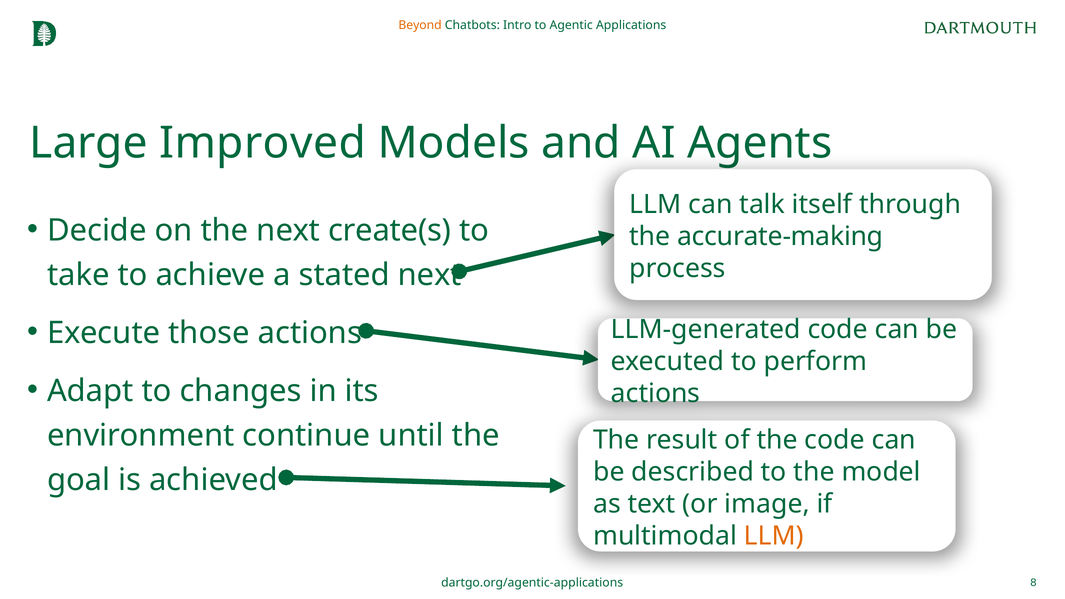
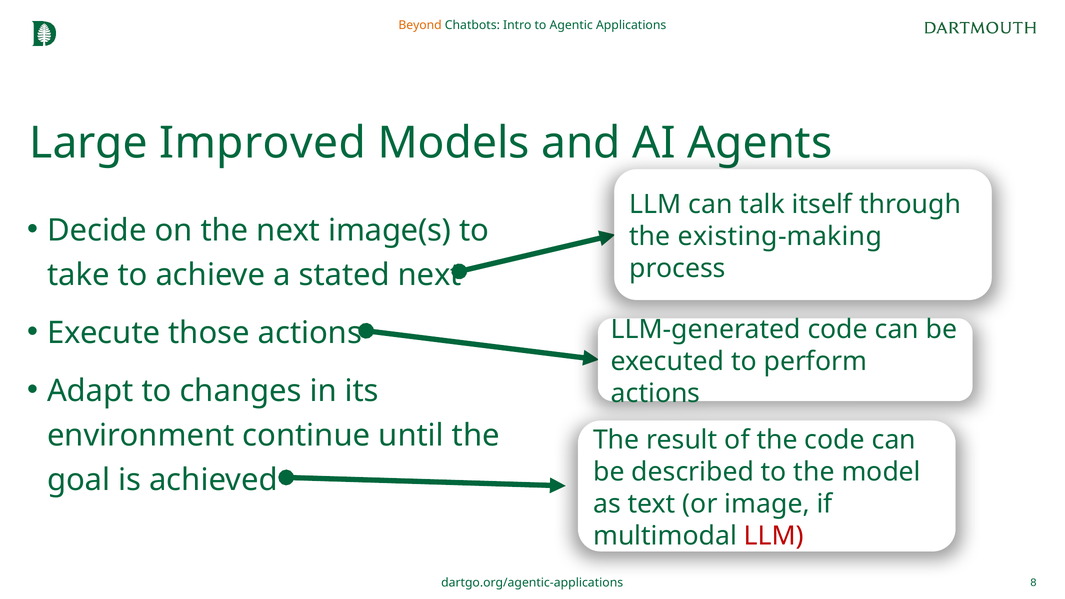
create(s: create(s -> image(s
accurate-making: accurate-making -> existing-making
LLM at (774, 536) colour: orange -> red
